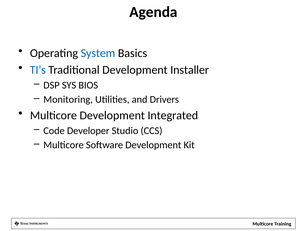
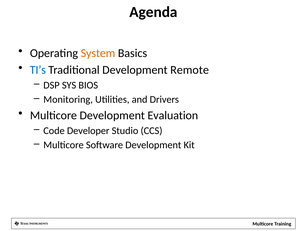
System colour: blue -> orange
Installer: Installer -> Remote
Integrated: Integrated -> Evaluation
